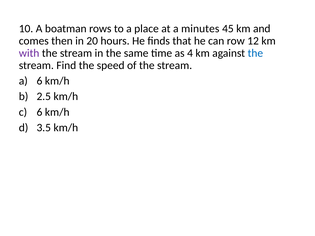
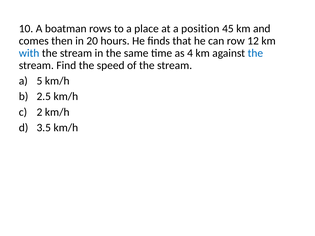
minutes: minutes -> position
with colour: purple -> blue
a 6: 6 -> 5
6 at (39, 112): 6 -> 2
